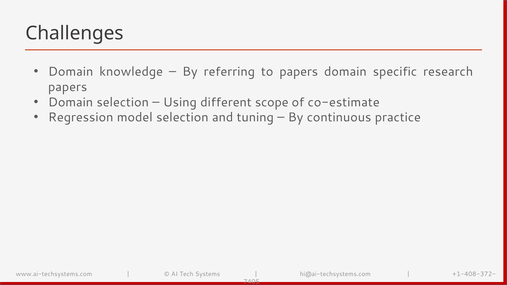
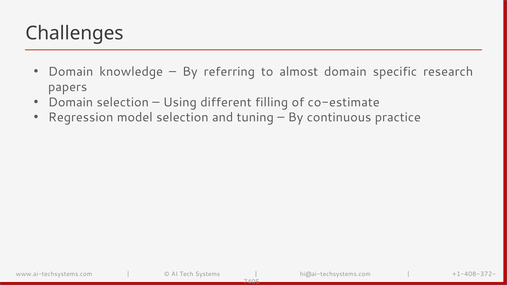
to papers: papers -> almost
scope: scope -> filling
